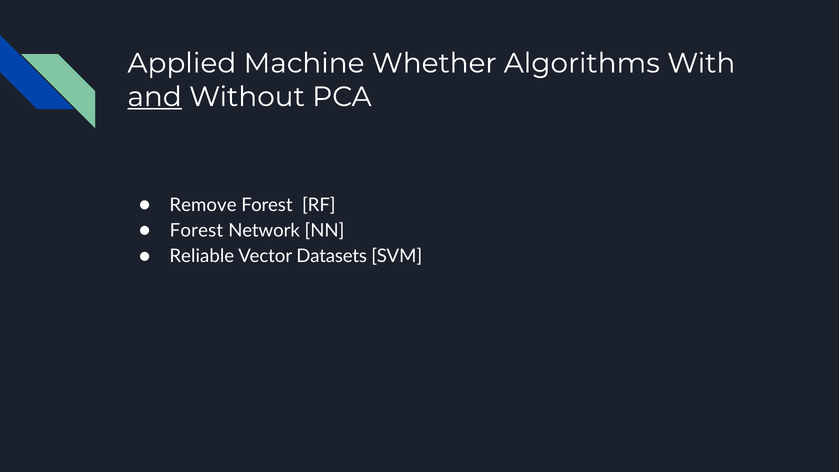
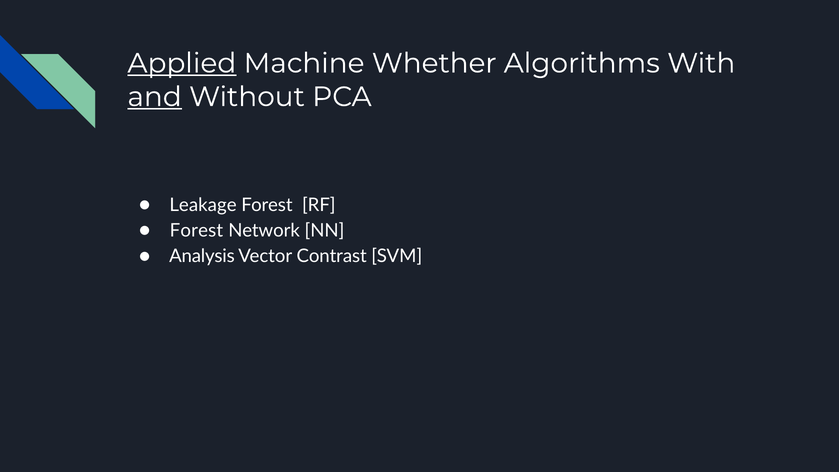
Applied underline: none -> present
Remove: Remove -> Leakage
Reliable: Reliable -> Analysis
Datasets: Datasets -> Contrast
